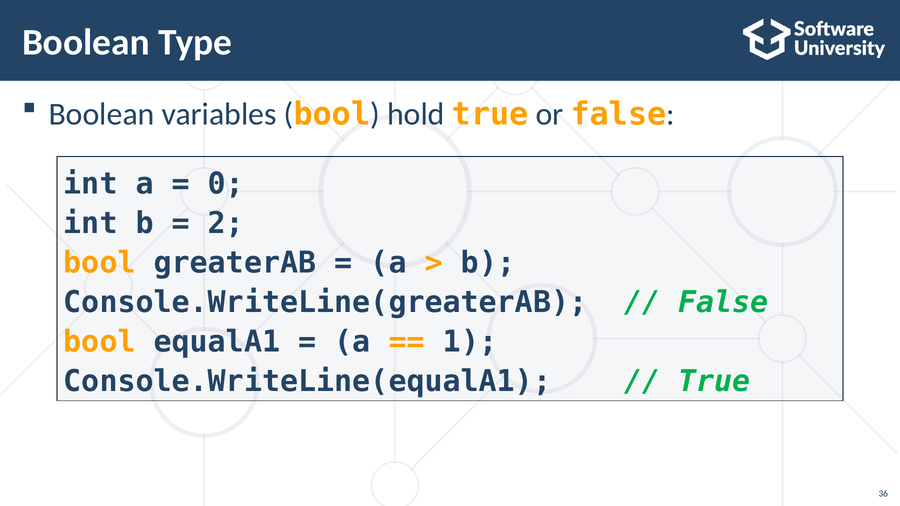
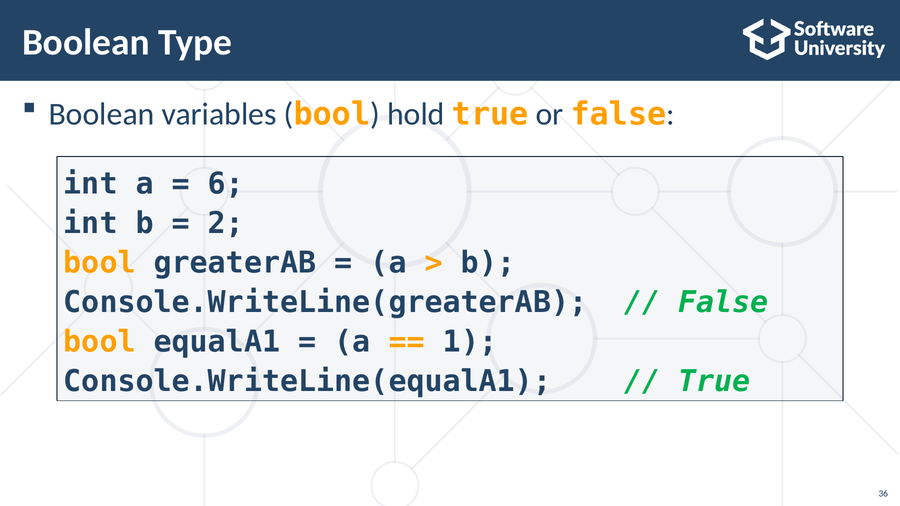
0: 0 -> 6
